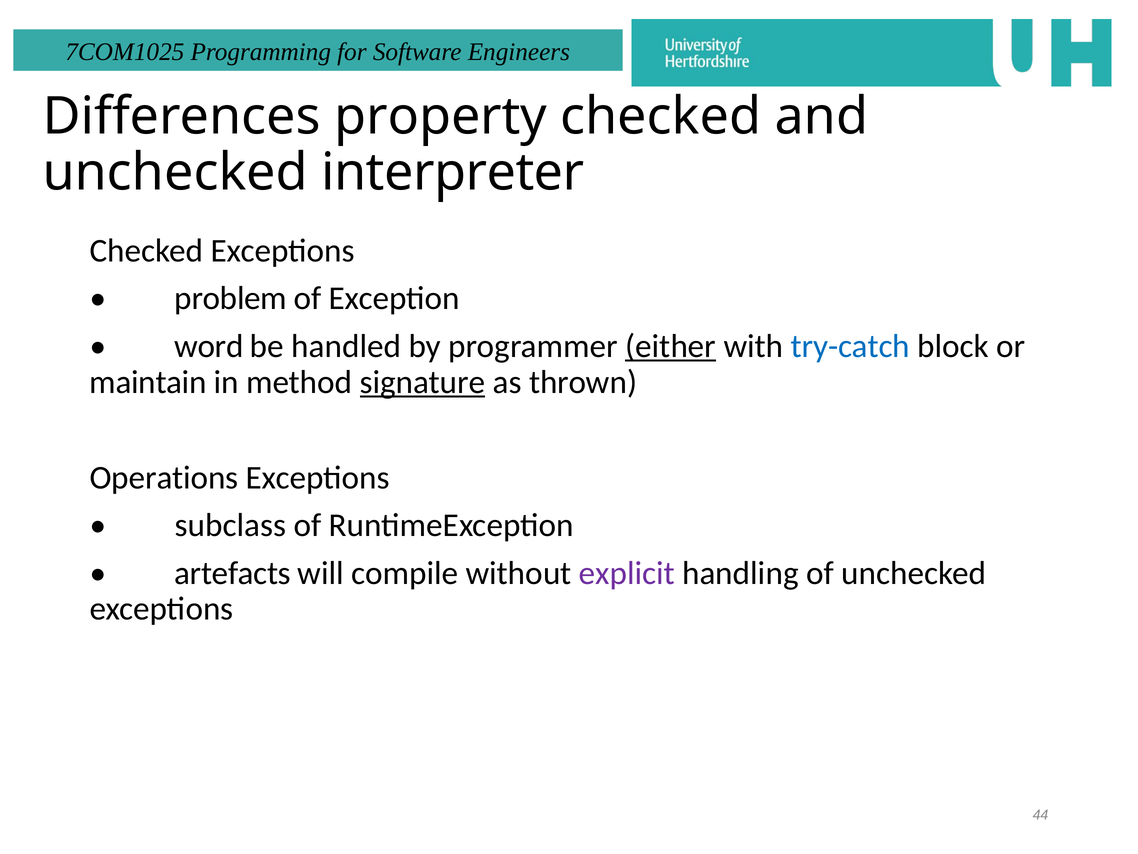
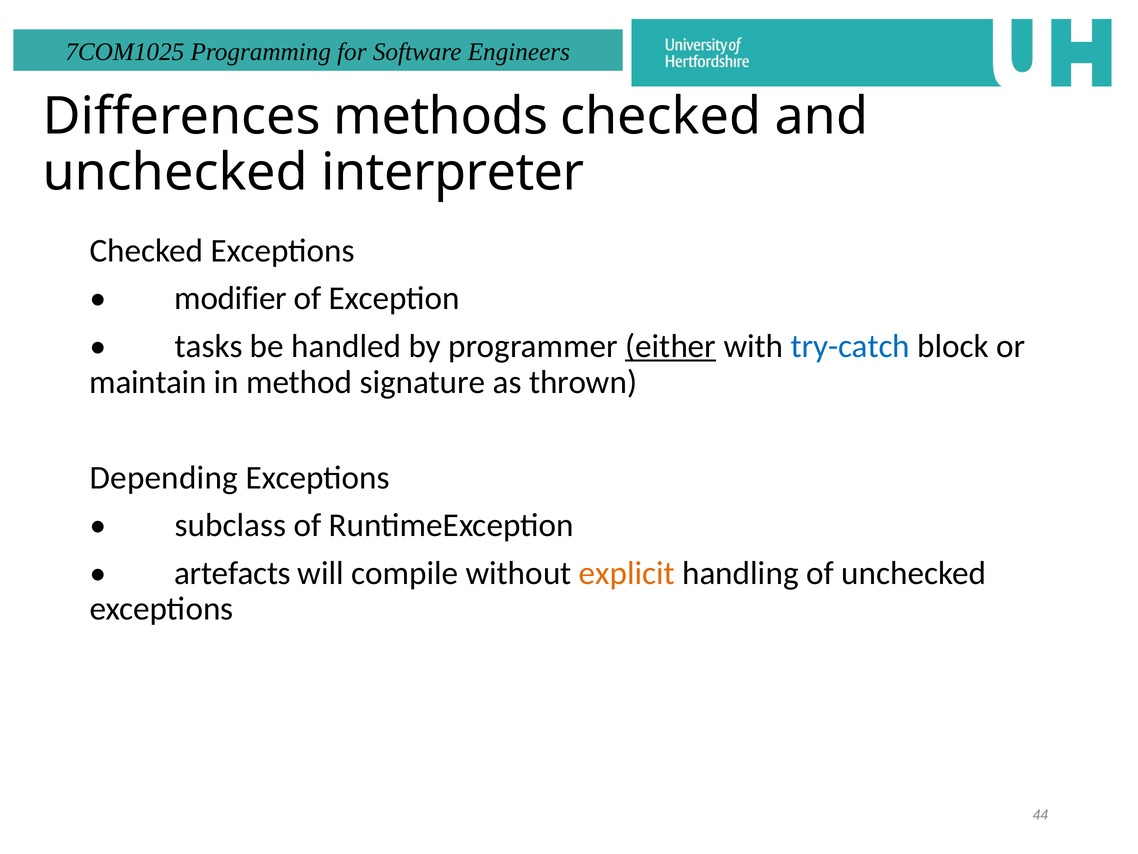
property: property -> methods
problem: problem -> modifier
word: word -> tasks
signature underline: present -> none
Operations: Operations -> Depending
explicit colour: purple -> orange
